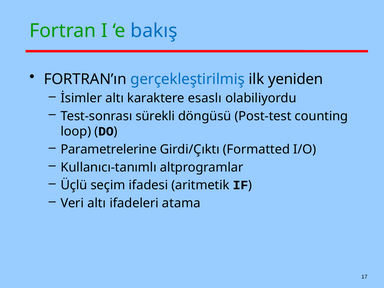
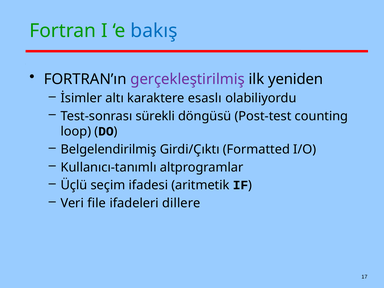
gerçekleştirilmiş colour: blue -> purple
Parametrelerine: Parametrelerine -> Belgelendirilmiş
Veri altı: altı -> file
atama: atama -> dillere
